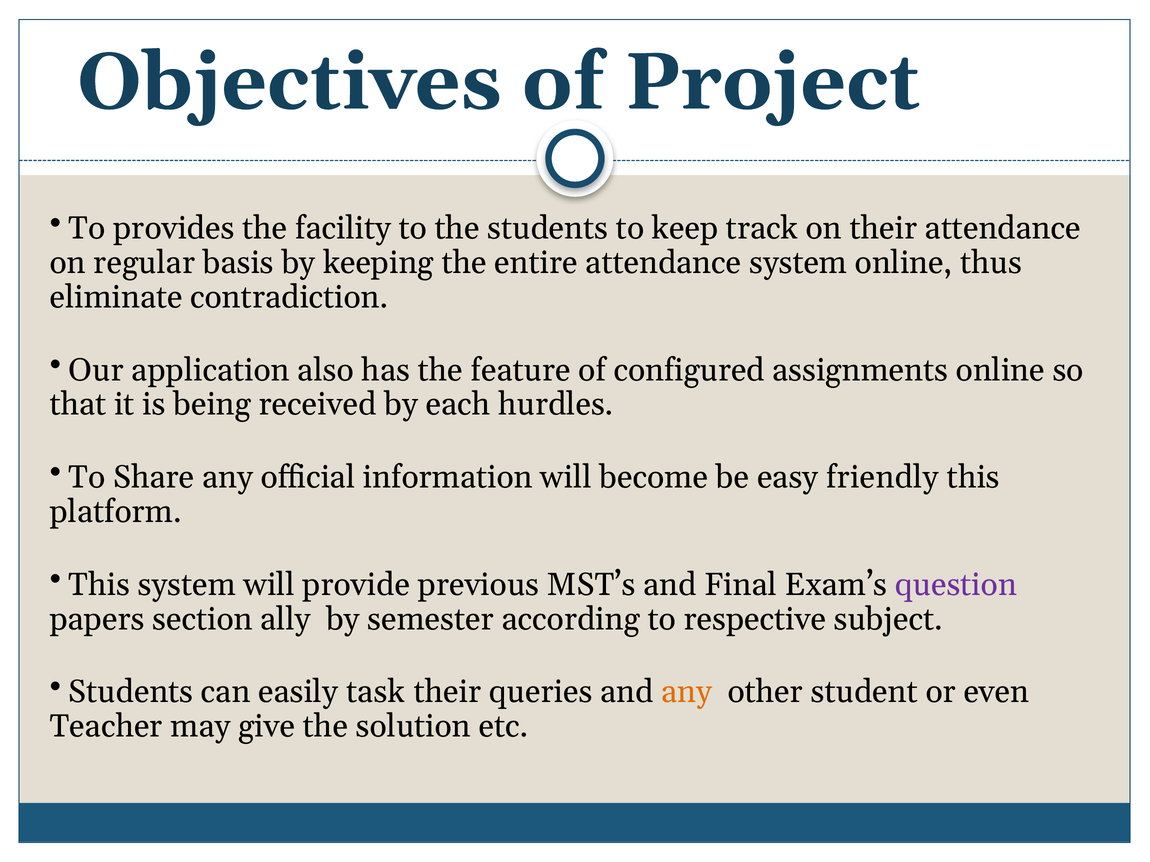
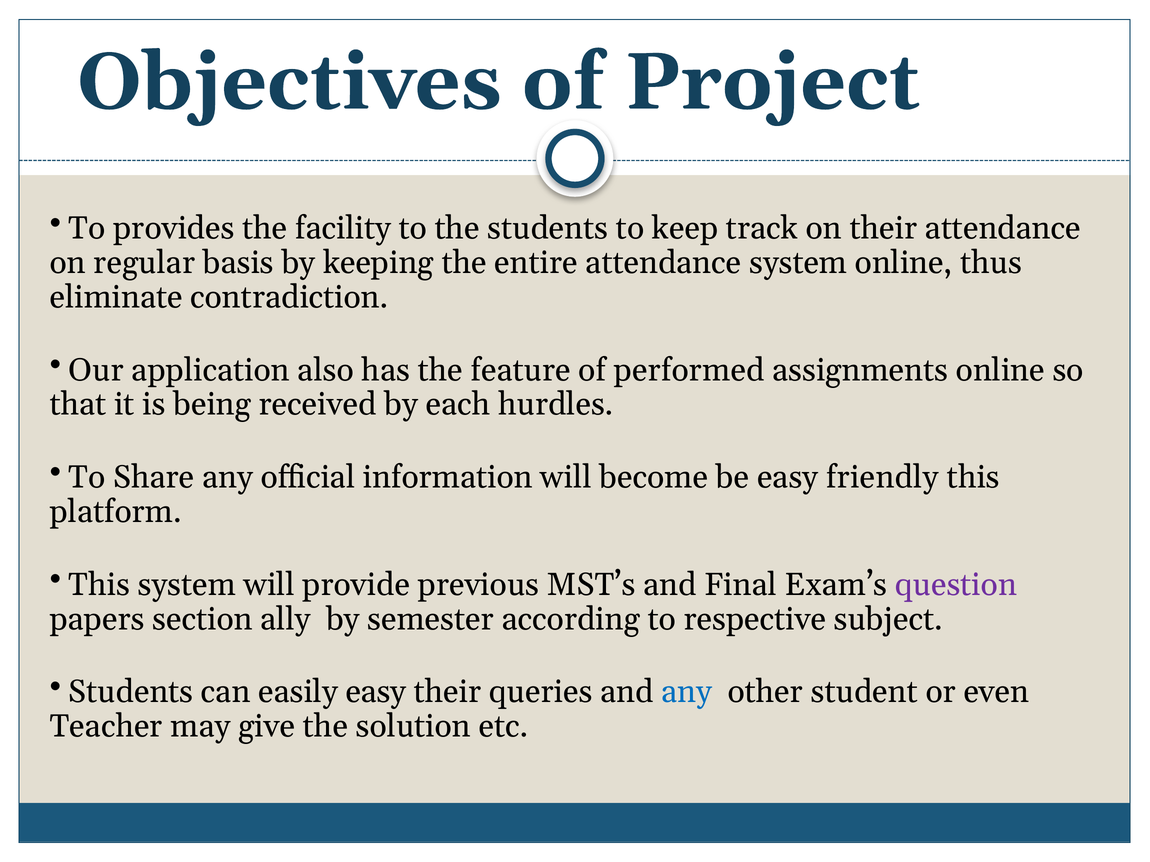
configured: configured -> performed
easily task: task -> easy
any at (687, 692) colour: orange -> blue
